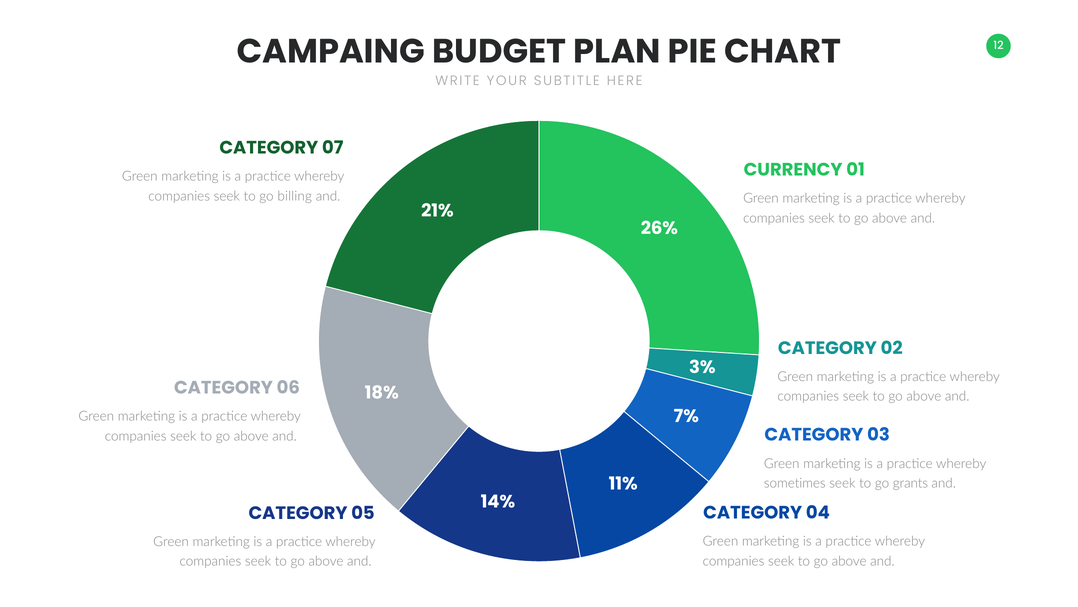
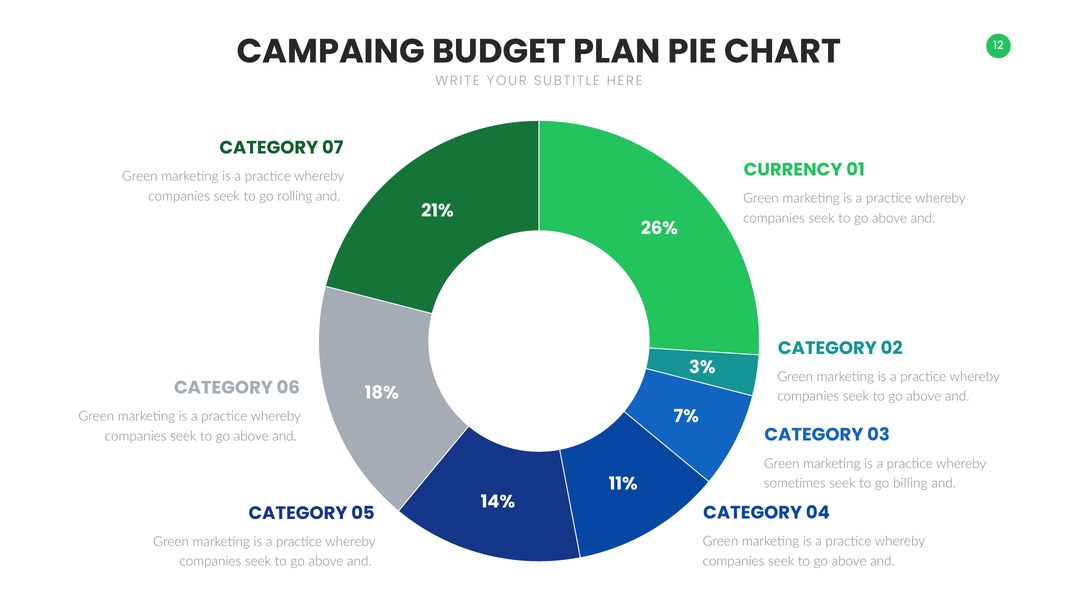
billing: billing -> rolling
grants: grants -> billing
